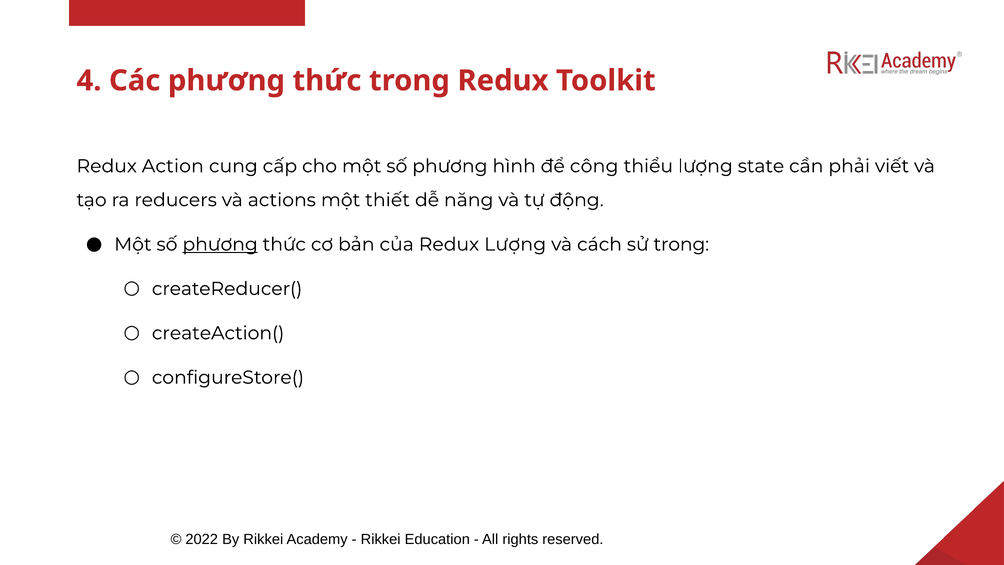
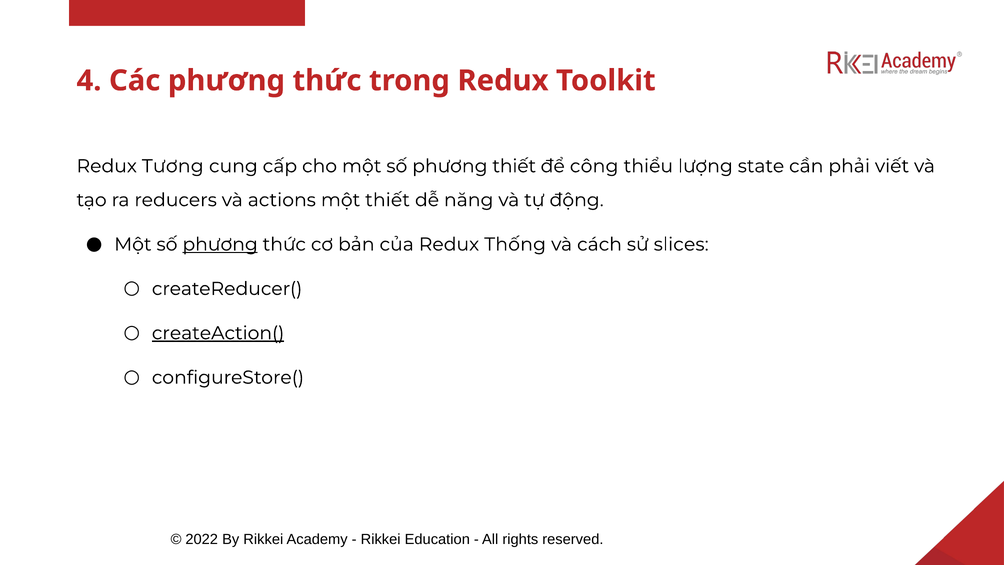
Action: Action -> Tương
phương hình: hình -> thiết
Redux Lượng: Lượng -> Thống
sử trong: trong -> slices
createAction( underline: none -> present
